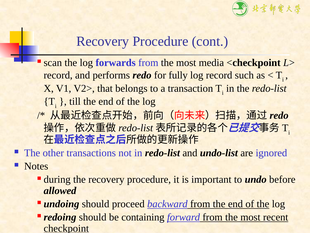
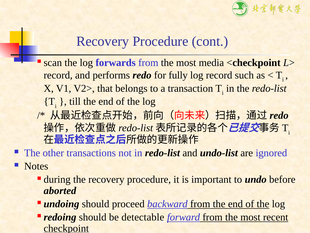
allowed: allowed -> aborted
containing: containing -> detectable
